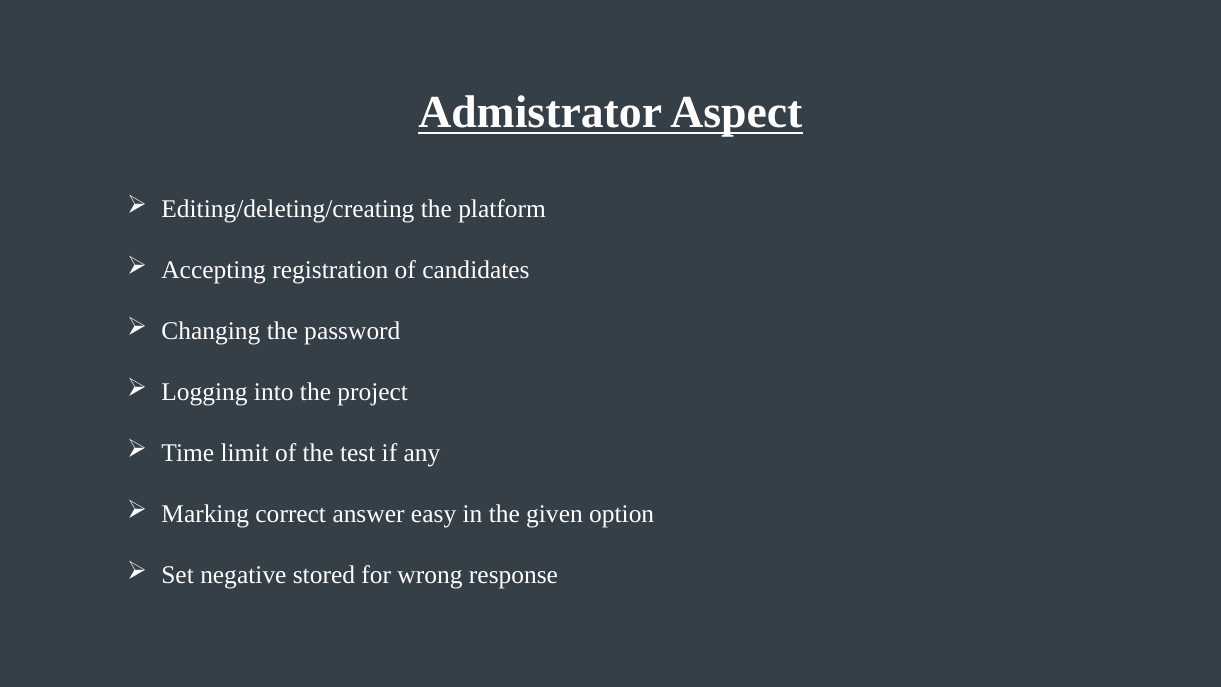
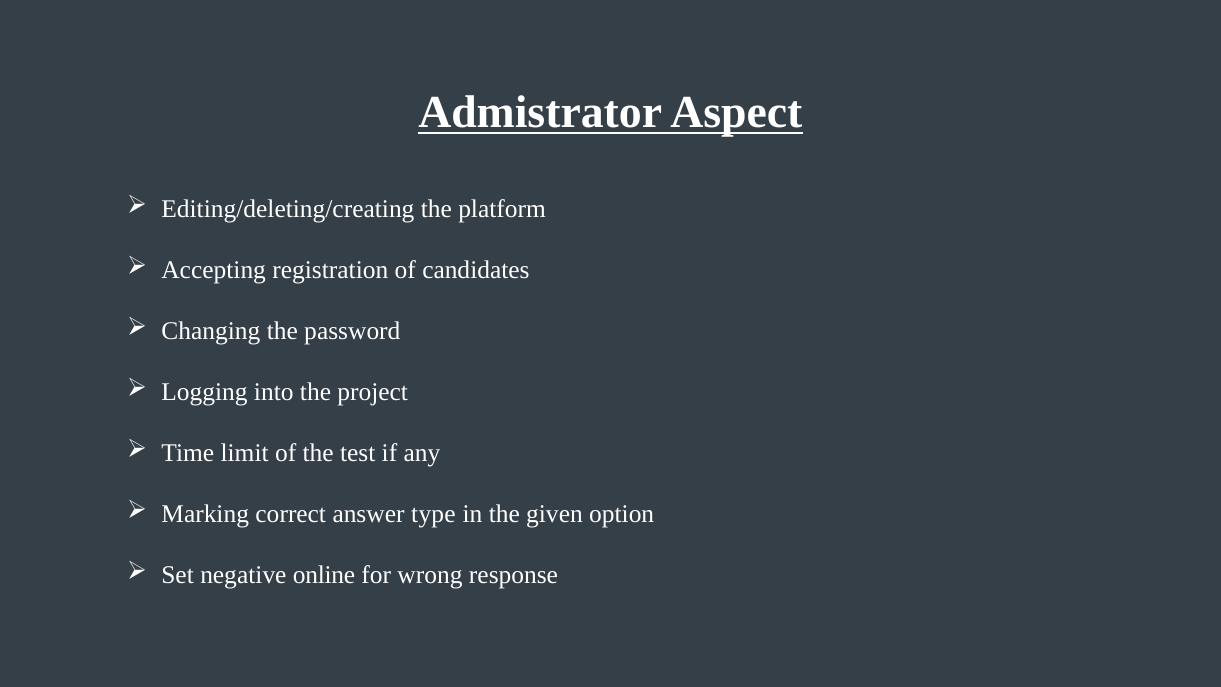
easy: easy -> type
stored: stored -> online
